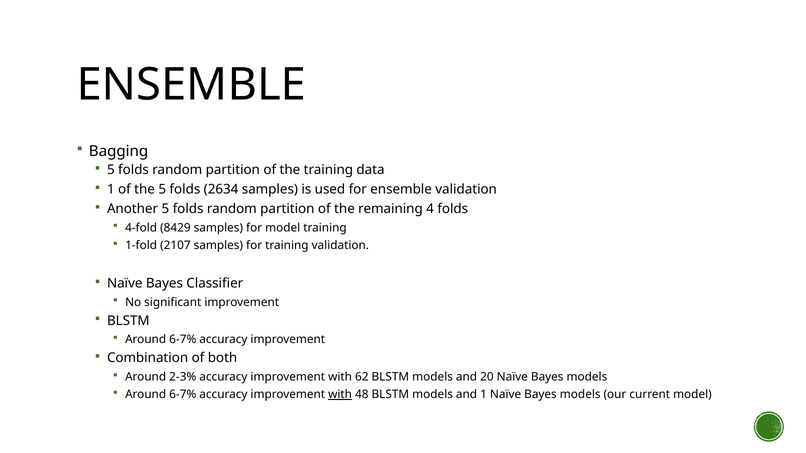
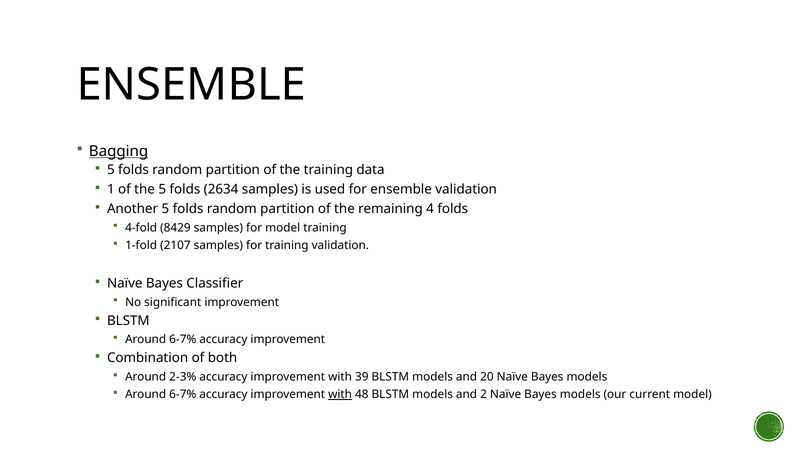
Bagging underline: none -> present
62: 62 -> 39
and 1: 1 -> 2
